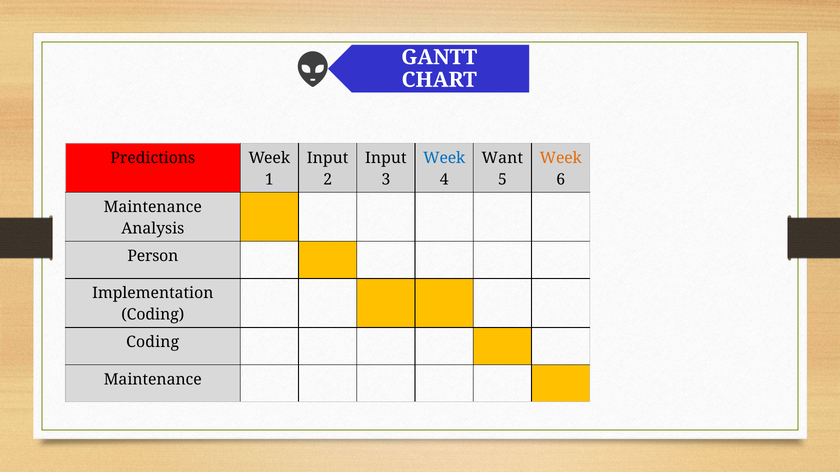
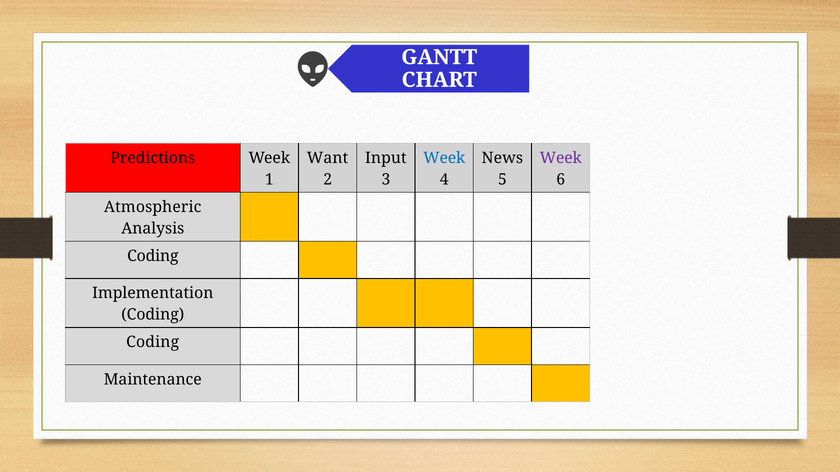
Input at (328, 158): Input -> Want
Want: Want -> News
Week at (561, 158) colour: orange -> purple
Maintenance at (153, 207): Maintenance -> Atmospheric
Person at (153, 256): Person -> Coding
